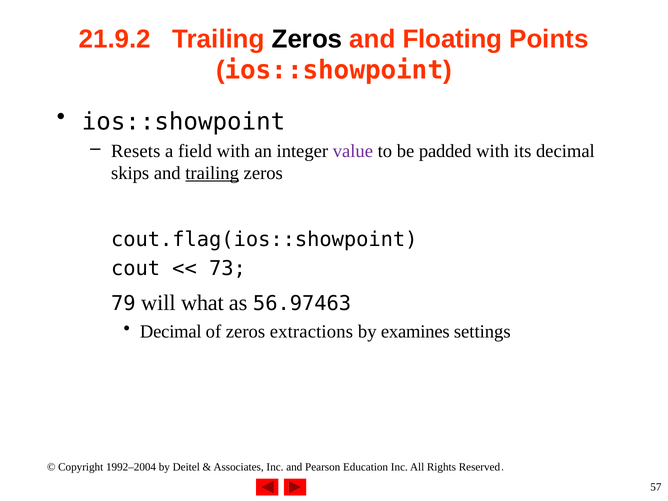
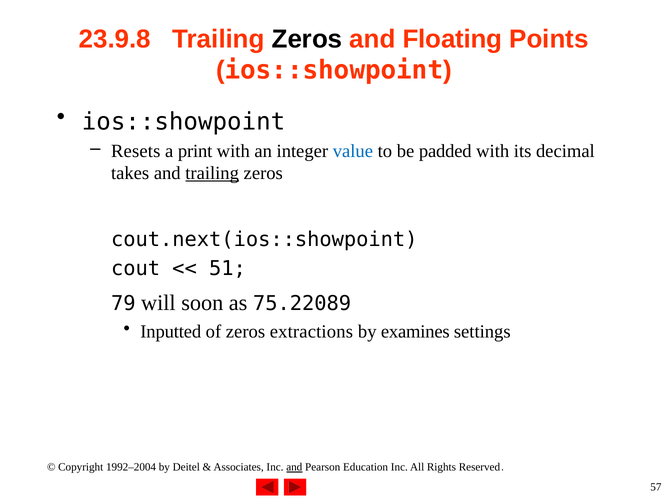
21.9.2: 21.9.2 -> 23.9.8
field: field -> print
value colour: purple -> blue
skips: skips -> takes
cout.flag(ios::showpoint: cout.flag(ios::showpoint -> cout.next(ios::showpoint
73: 73 -> 51
what: what -> soon
56.97463: 56.97463 -> 75.22089
Decimal at (171, 332): Decimal -> Inputted
and at (294, 467) underline: none -> present
